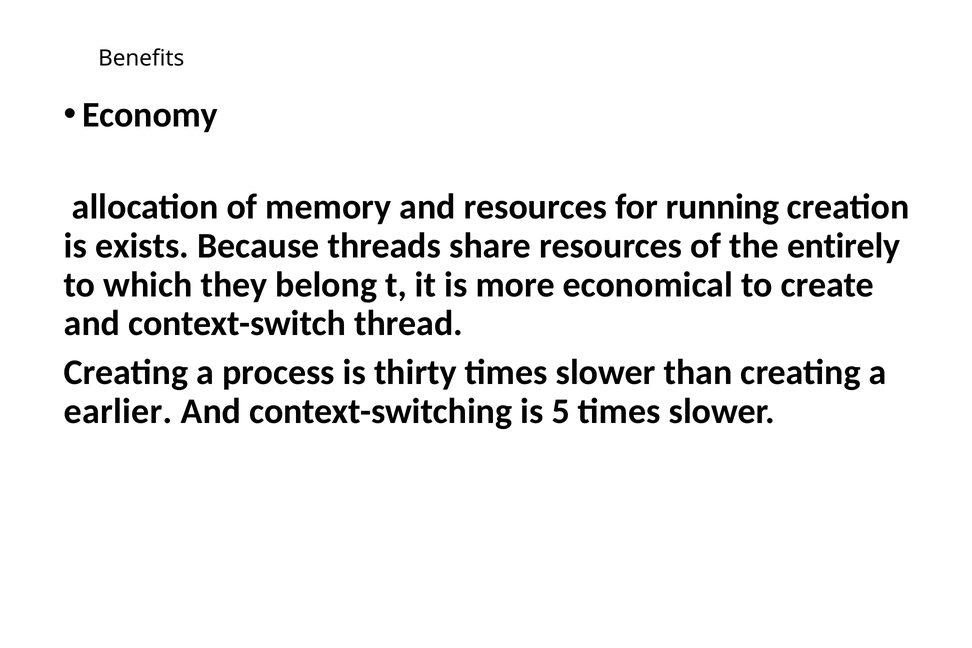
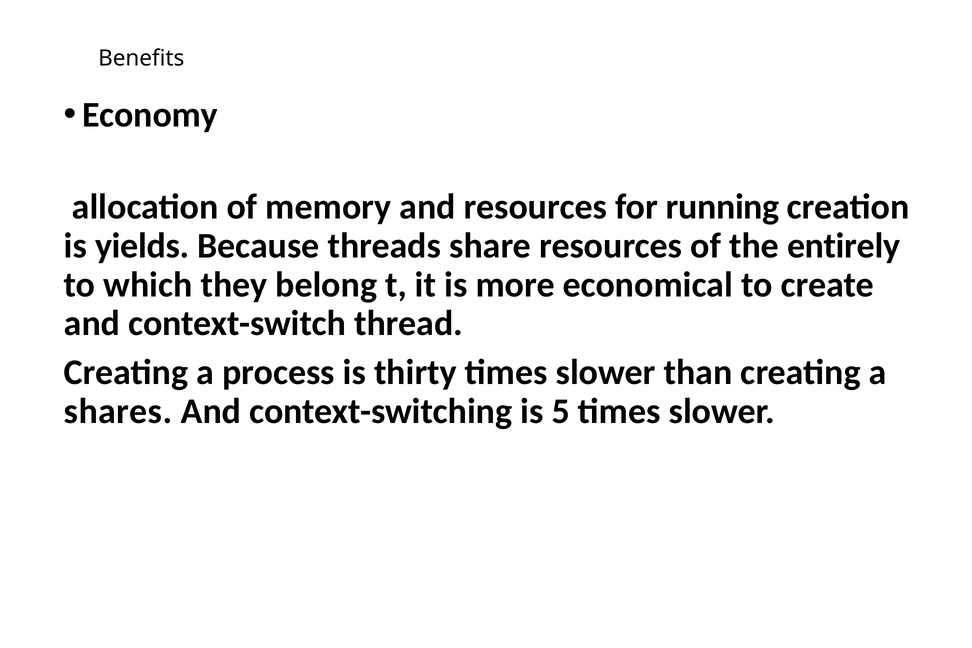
exists: exists -> yields
earlier: earlier -> shares
